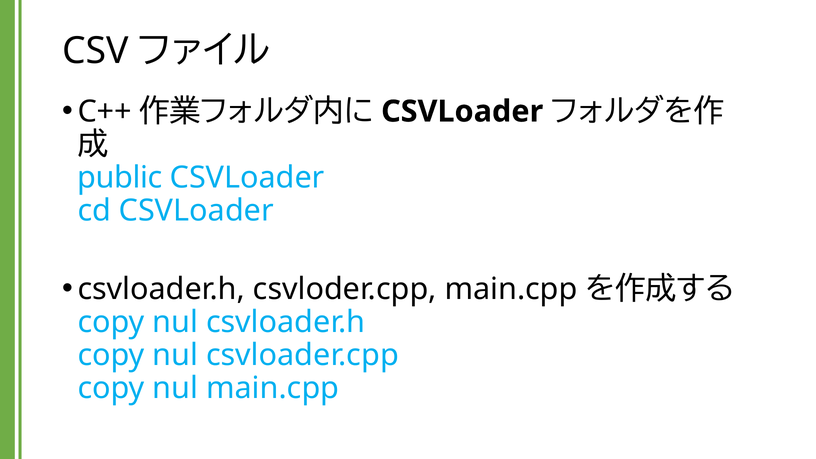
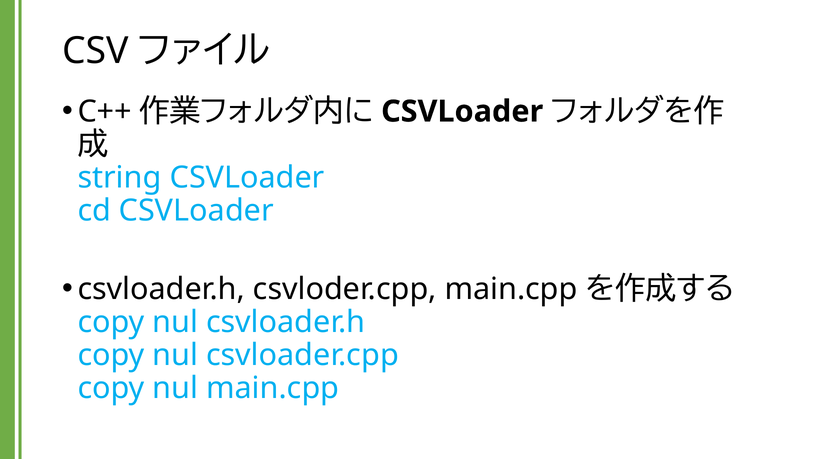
public: public -> string
